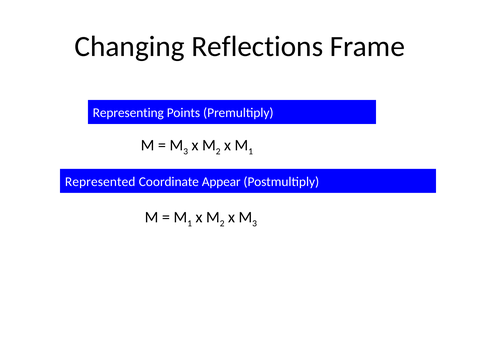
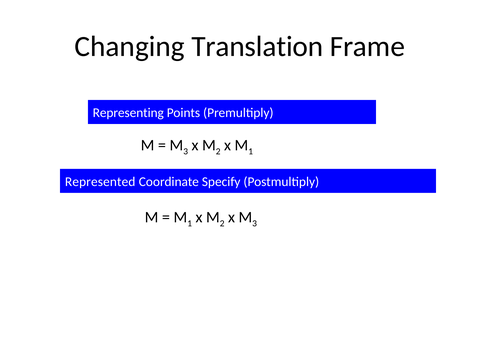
Reflections: Reflections -> Translation
Appear: Appear -> Specify
